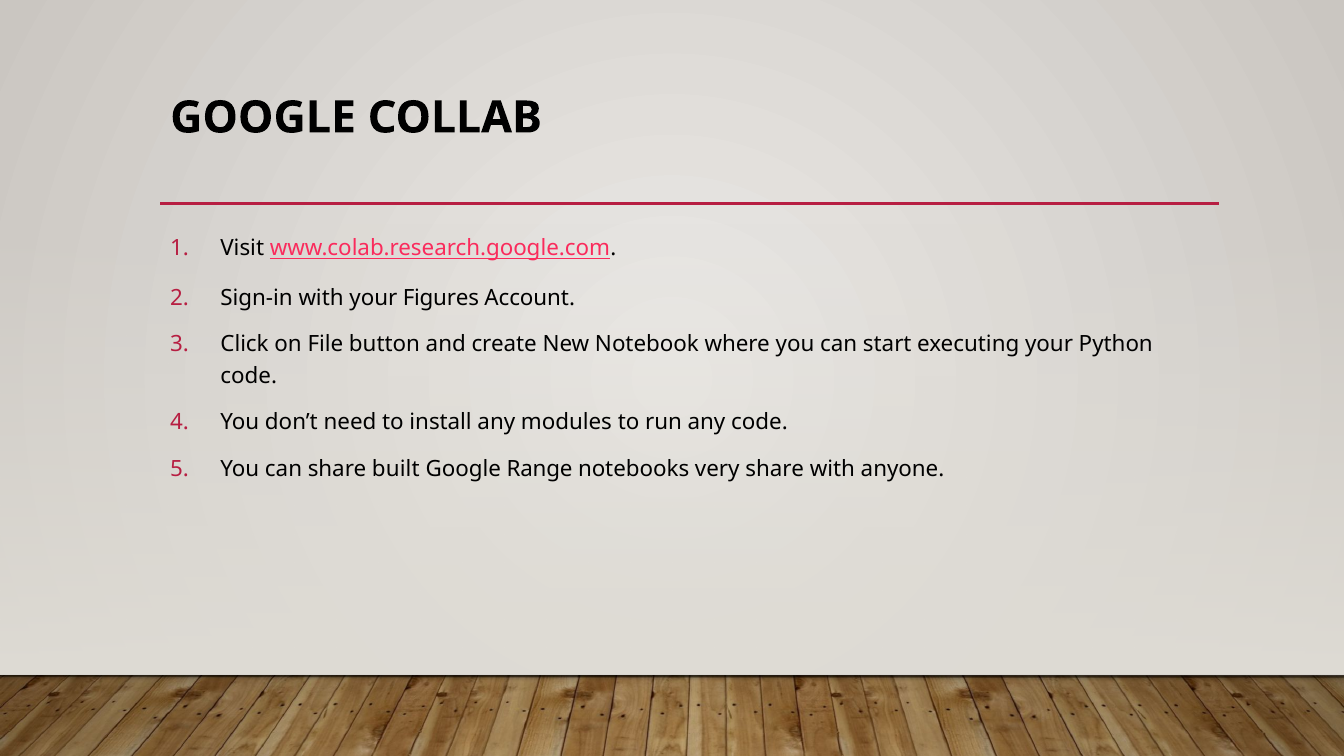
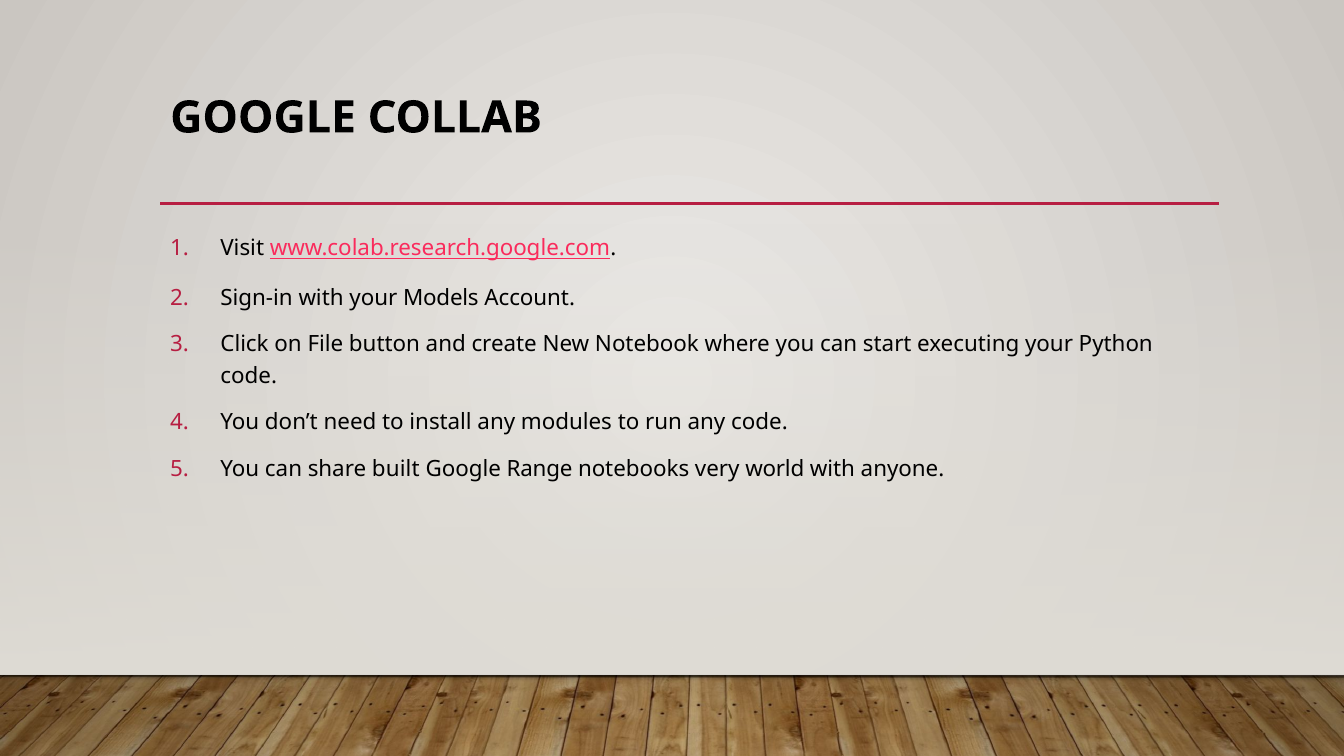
Figures: Figures -> Models
very share: share -> world
